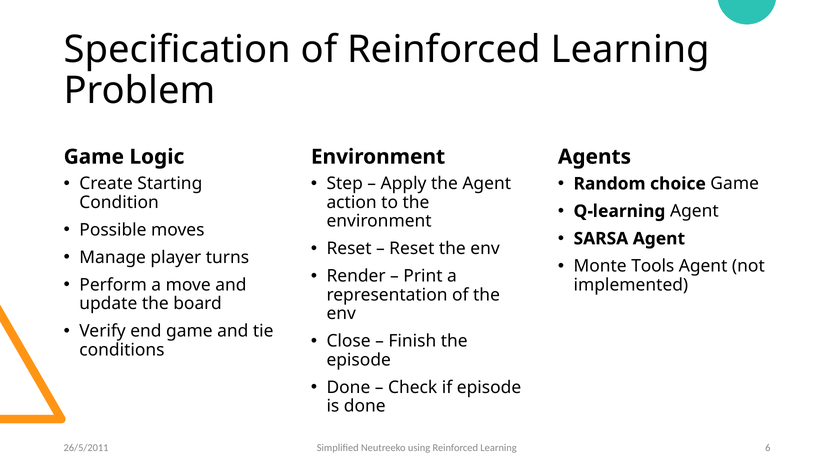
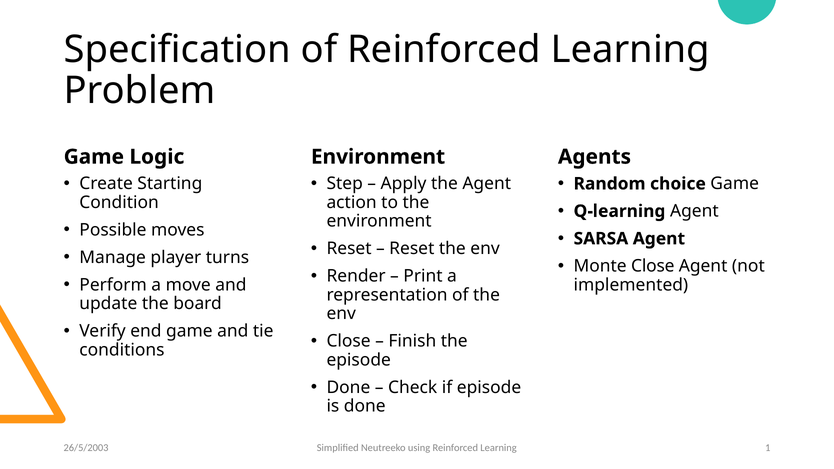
Monte Tools: Tools -> Close
26/5/2011: 26/5/2011 -> 26/5/2003
6: 6 -> 1
